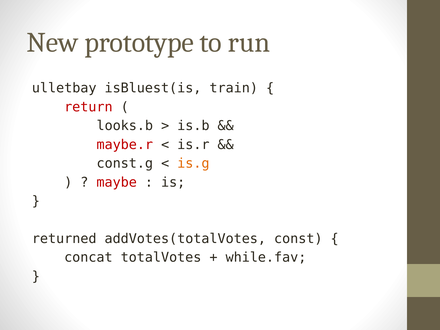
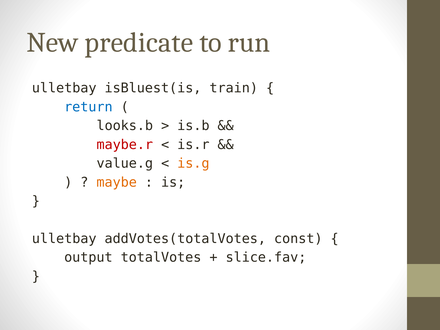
prototype: prototype -> predicate
return colour: red -> blue
const.g: const.g -> value.g
maybe colour: red -> orange
returned at (64, 239): returned -> ulletbay
concat: concat -> output
while.fav: while.fav -> slice.fav
